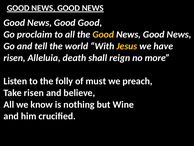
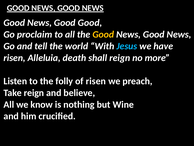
Jesus colour: yellow -> light blue
of must: must -> risen
Take risen: risen -> reign
